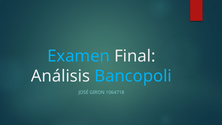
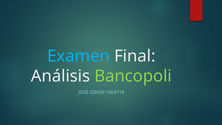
Bancopoli colour: light blue -> light green
